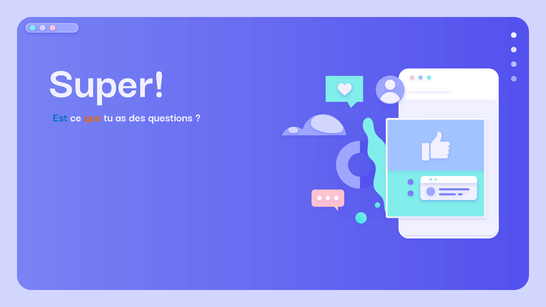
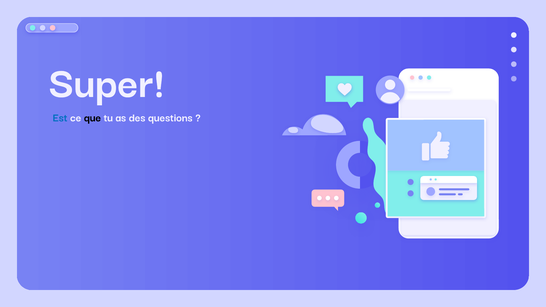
que colour: orange -> black
